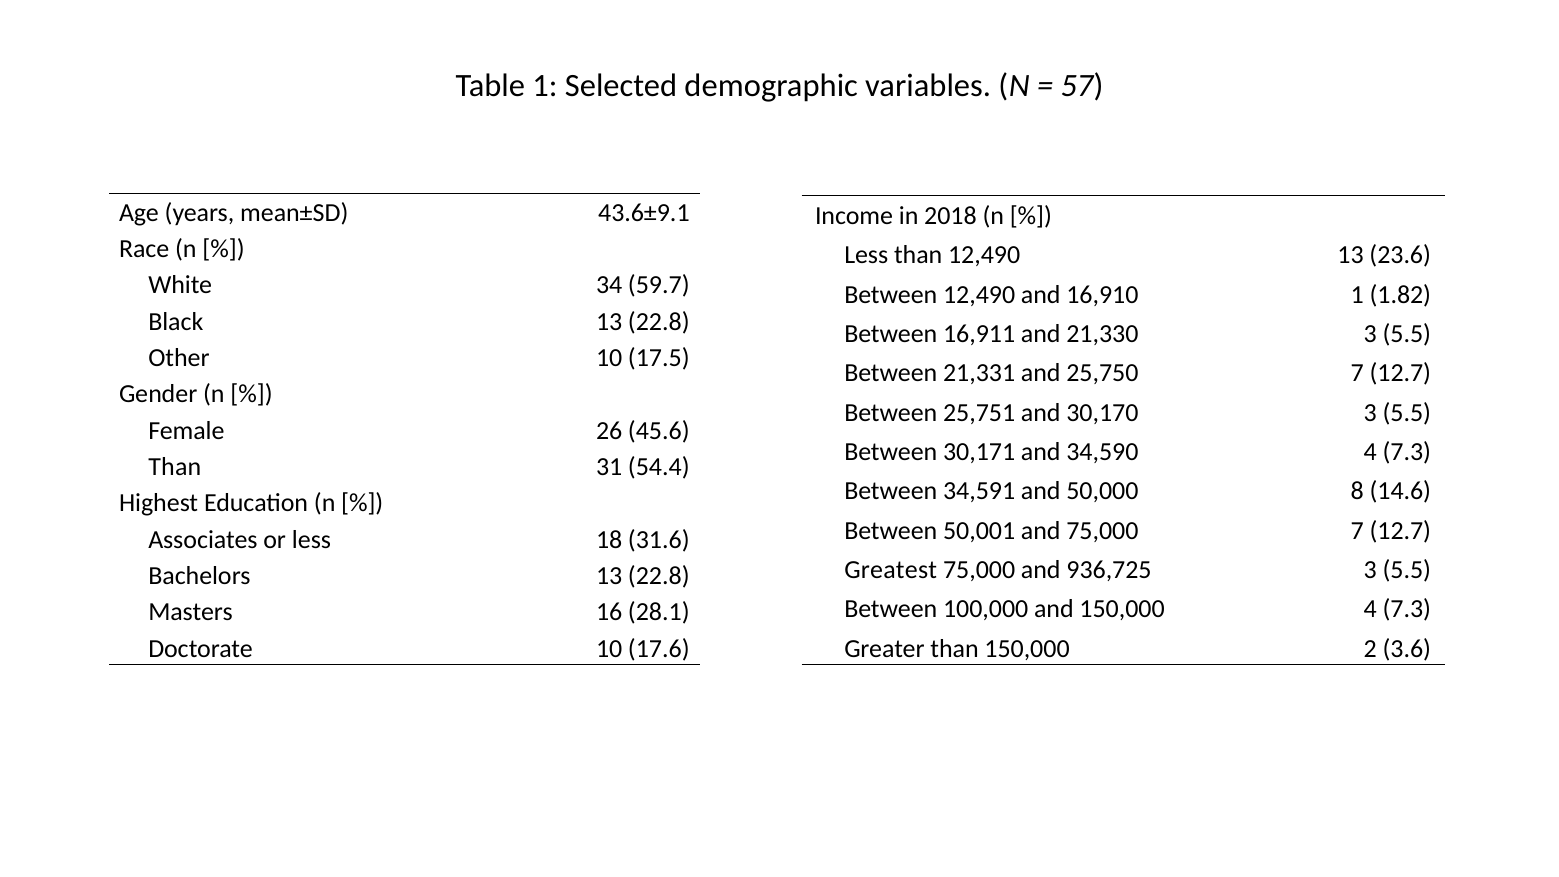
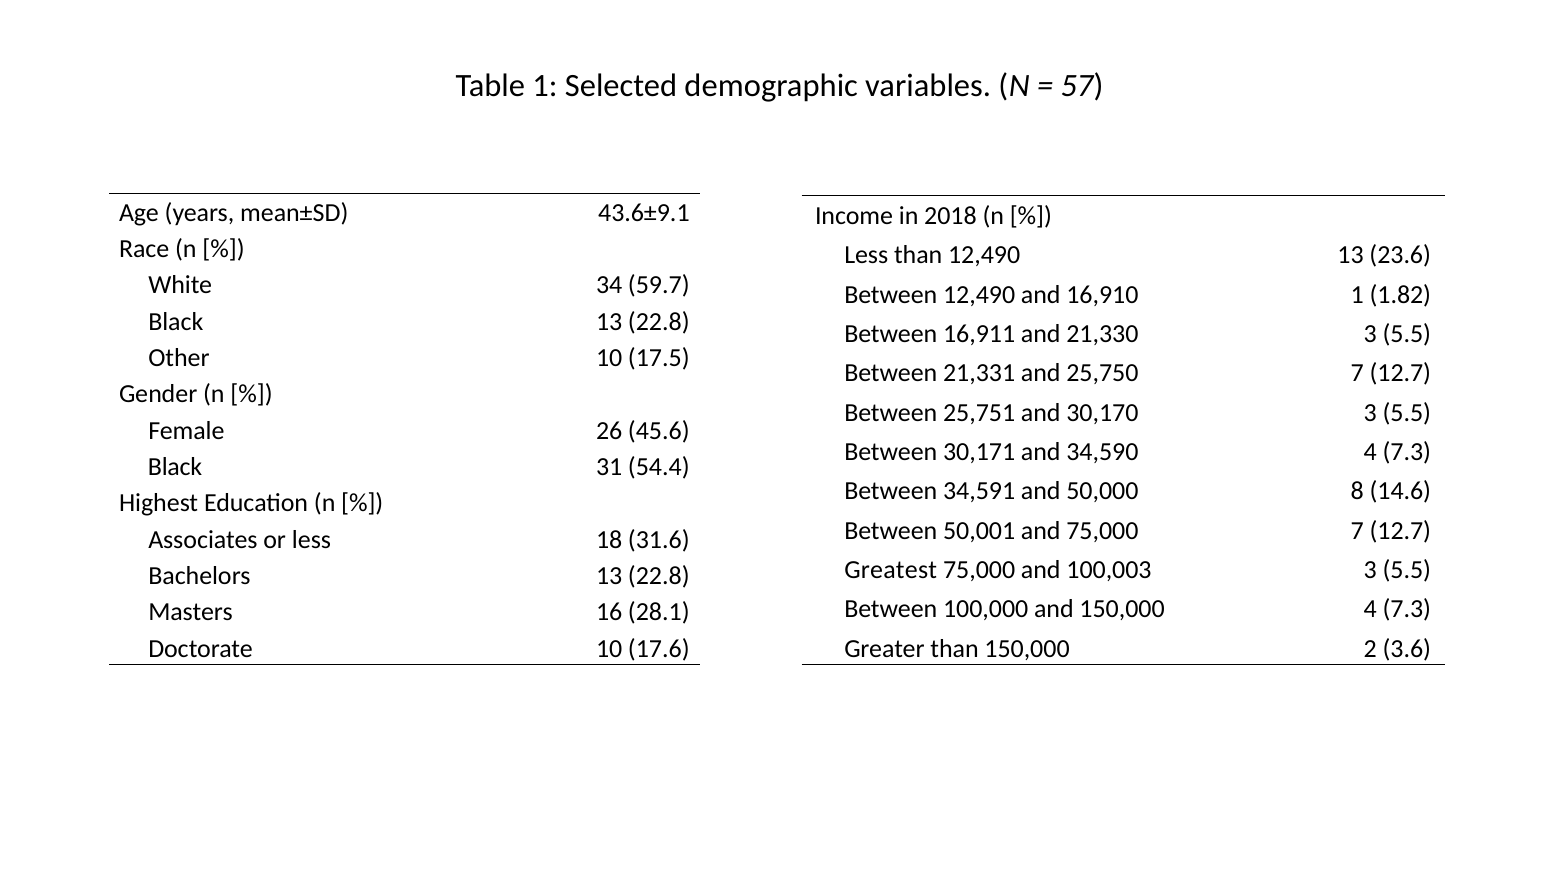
Than at (175, 467): Than -> Black
936,725: 936,725 -> 100,003
